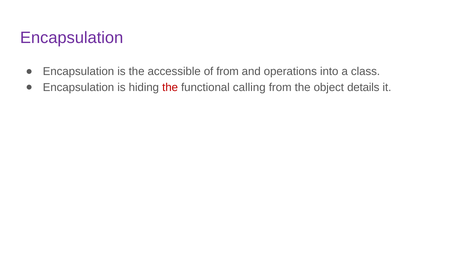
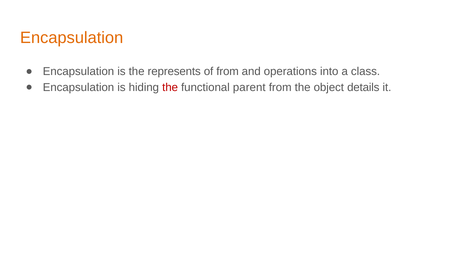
Encapsulation at (72, 38) colour: purple -> orange
accessible: accessible -> represents
calling: calling -> parent
